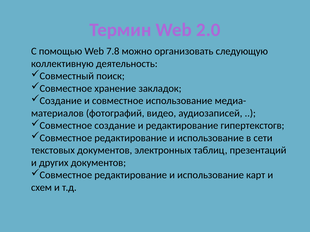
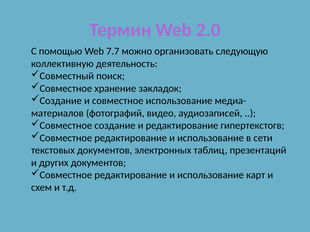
7.8: 7.8 -> 7.7
